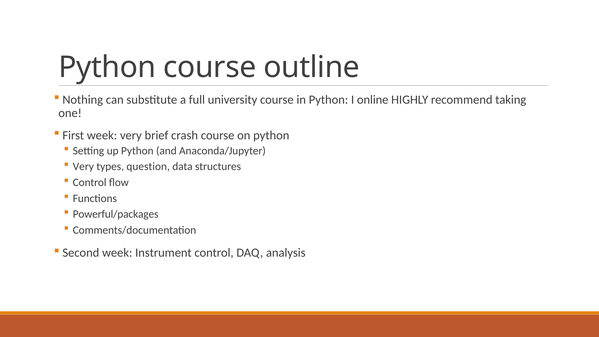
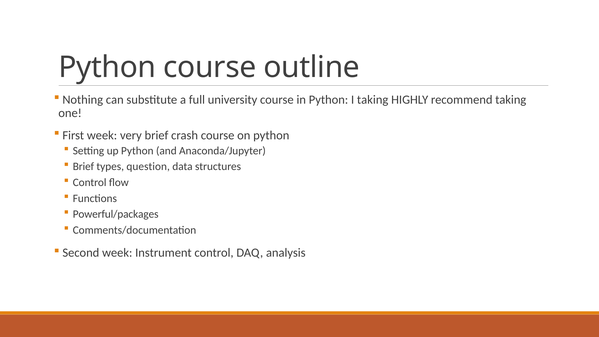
I online: online -> taking
Very at (83, 166): Very -> Brief
